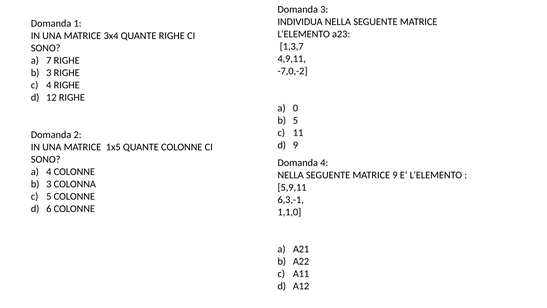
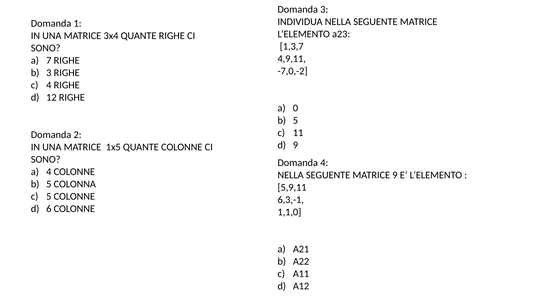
3 at (49, 184): 3 -> 5
